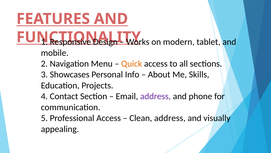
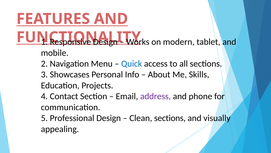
Quick colour: orange -> blue
Professional Access: Access -> Design
Clean address: address -> sections
